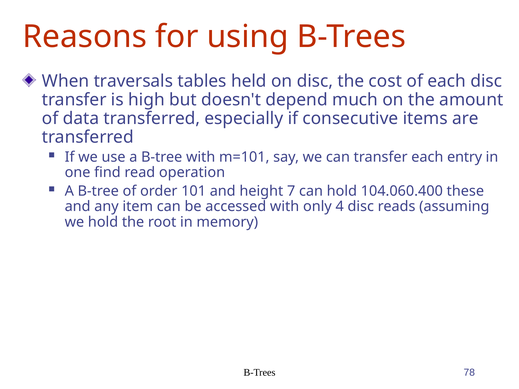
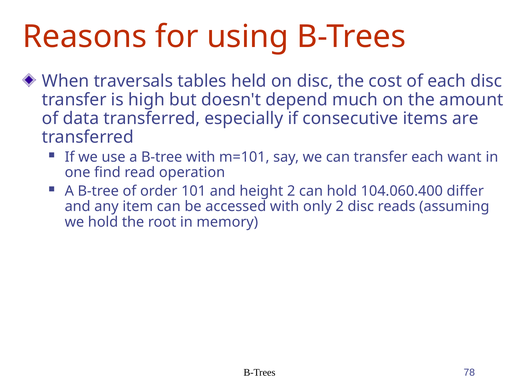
entry: entry -> want
height 7: 7 -> 2
these: these -> differ
only 4: 4 -> 2
